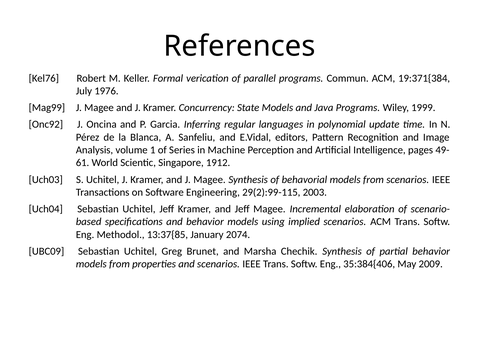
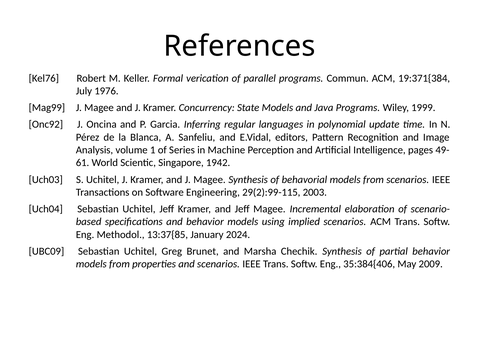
1912: 1912 -> 1942
2074: 2074 -> 2024
